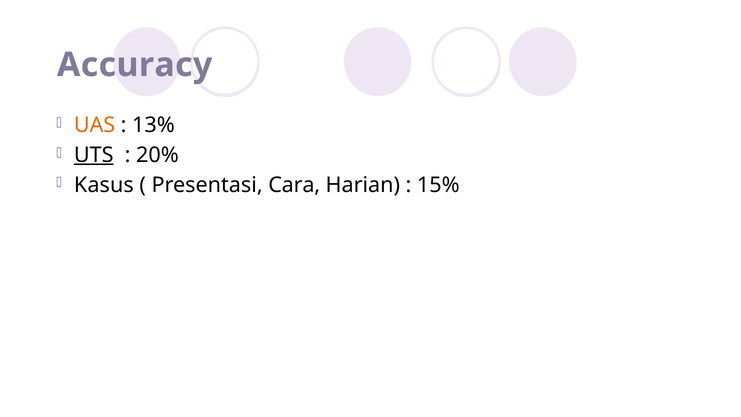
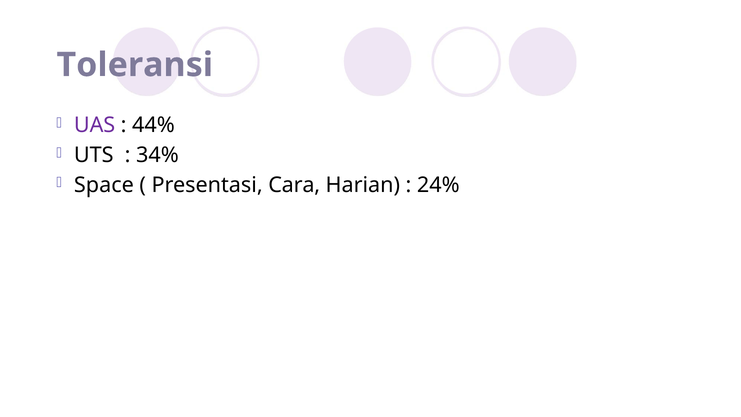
Accuracy: Accuracy -> Toleransi
UAS colour: orange -> purple
13%: 13% -> 44%
UTS underline: present -> none
20%: 20% -> 34%
Kasus: Kasus -> Space
15%: 15% -> 24%
